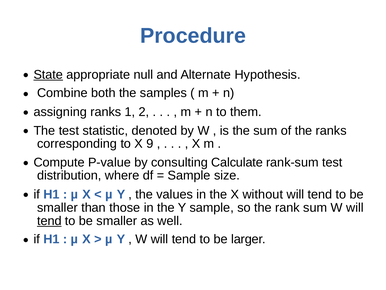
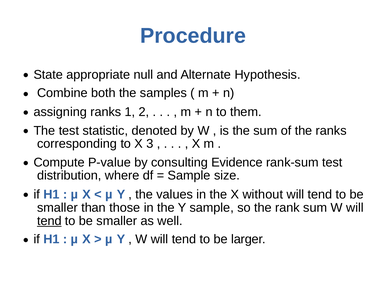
State underline: present -> none
9: 9 -> 3
Calculate: Calculate -> Evidence
